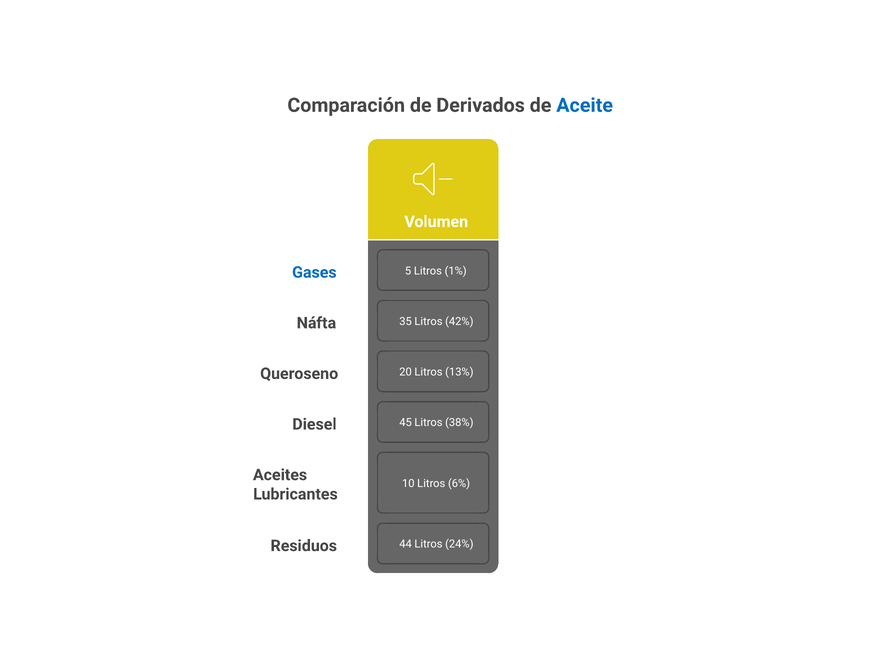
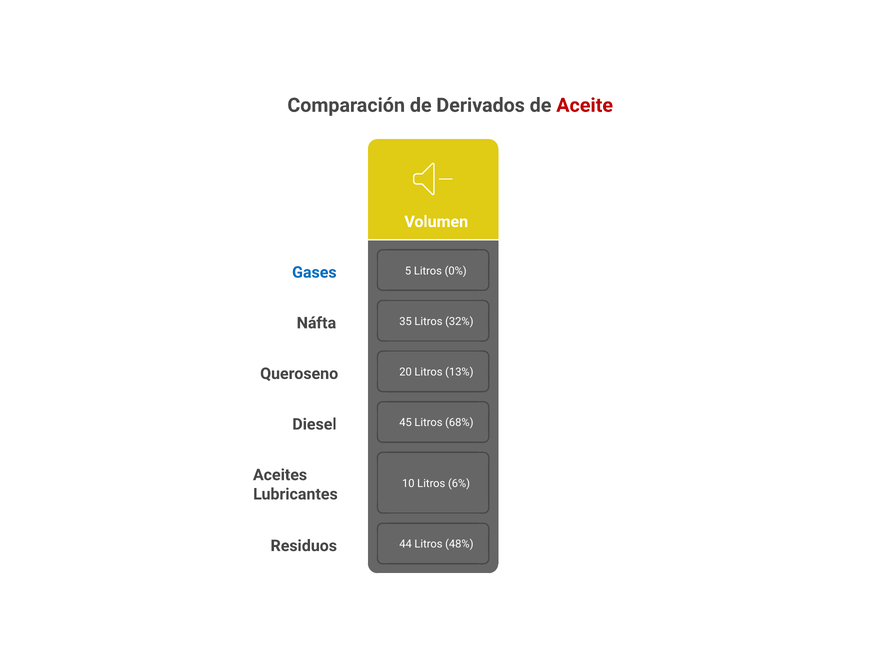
Aceite colour: blue -> red
1%: 1% -> 0%
42%: 42% -> 32%
38%: 38% -> 68%
24%: 24% -> 48%
